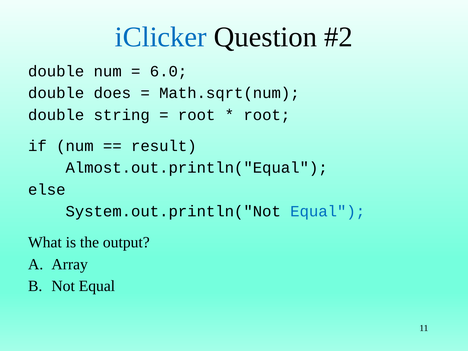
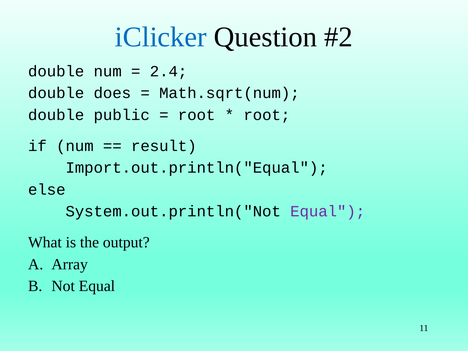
6.0: 6.0 -> 2.4
string: string -> public
Almost.out.println("Equal: Almost.out.println("Equal -> Import.out.println("Equal
Equal at (328, 211) colour: blue -> purple
